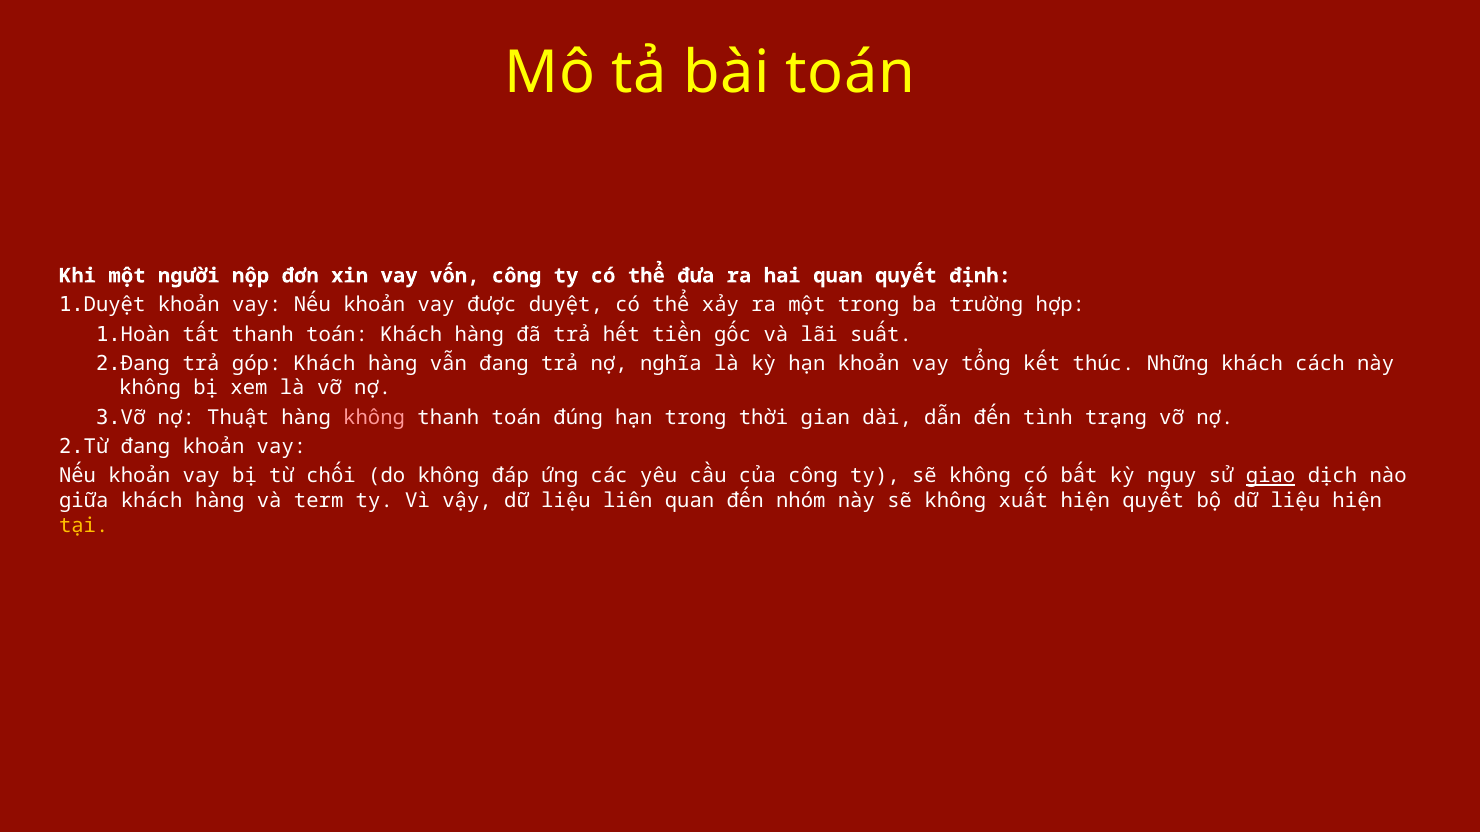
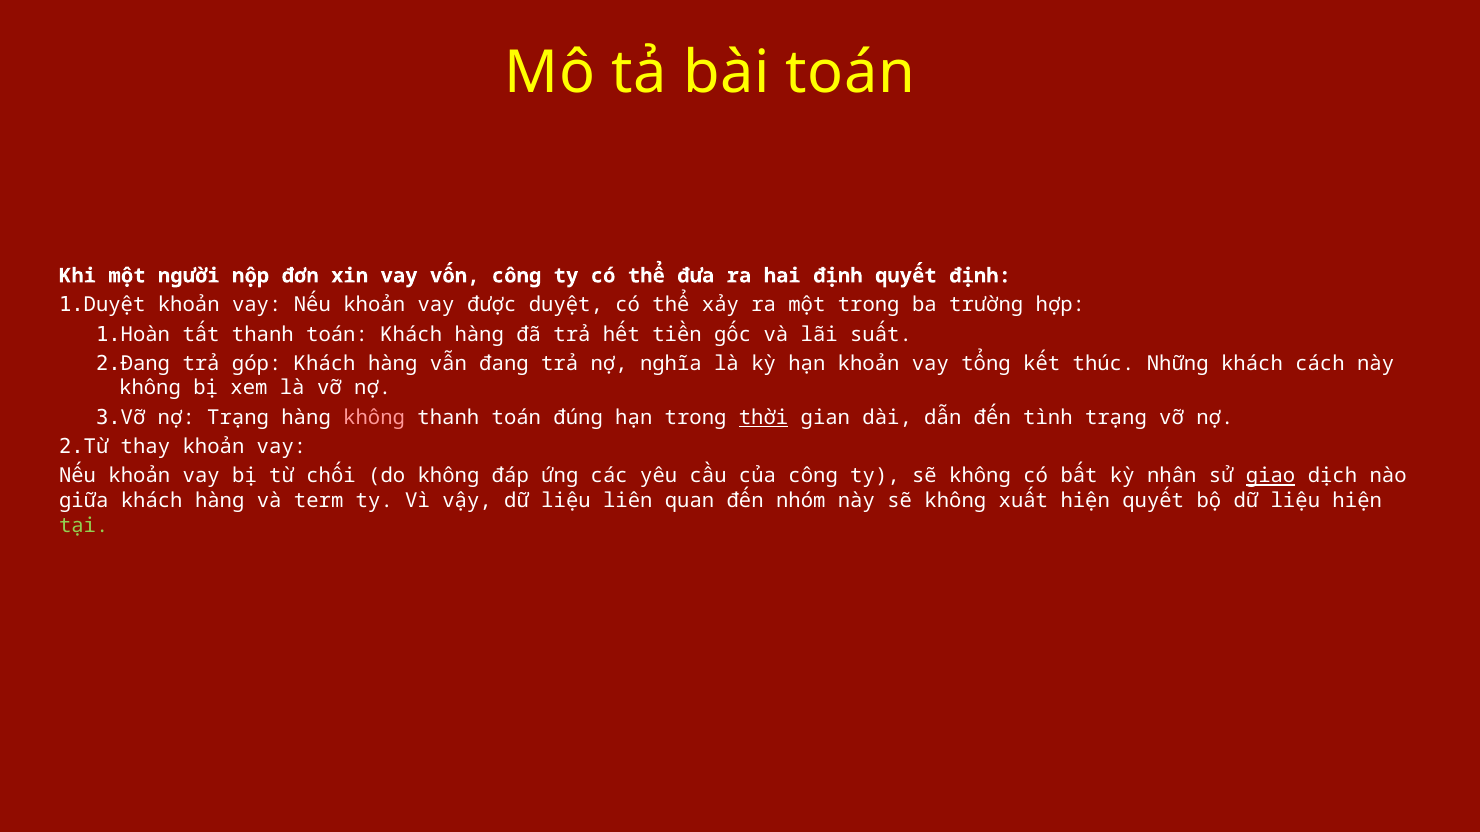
hai quan: quan -> định
nợ Thuật: Thuật -> Trạng
thời underline: none -> present
Từ đang: đang -> thay
nguy: nguy -> nhân
tại colour: yellow -> light green
